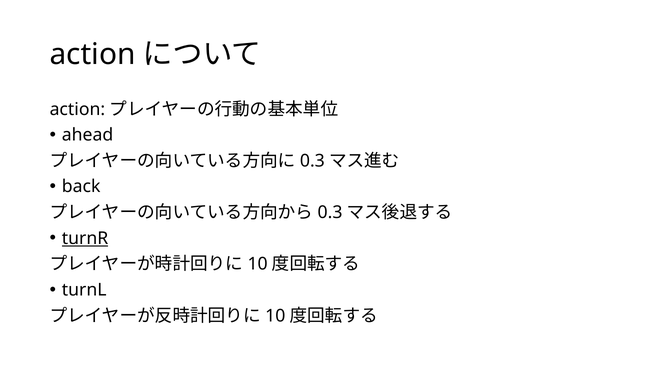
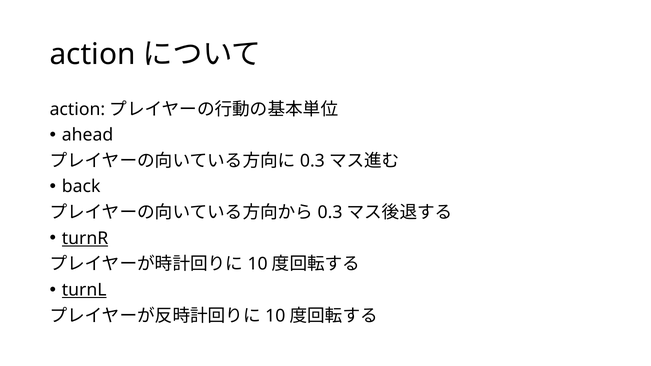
turnL underline: none -> present
